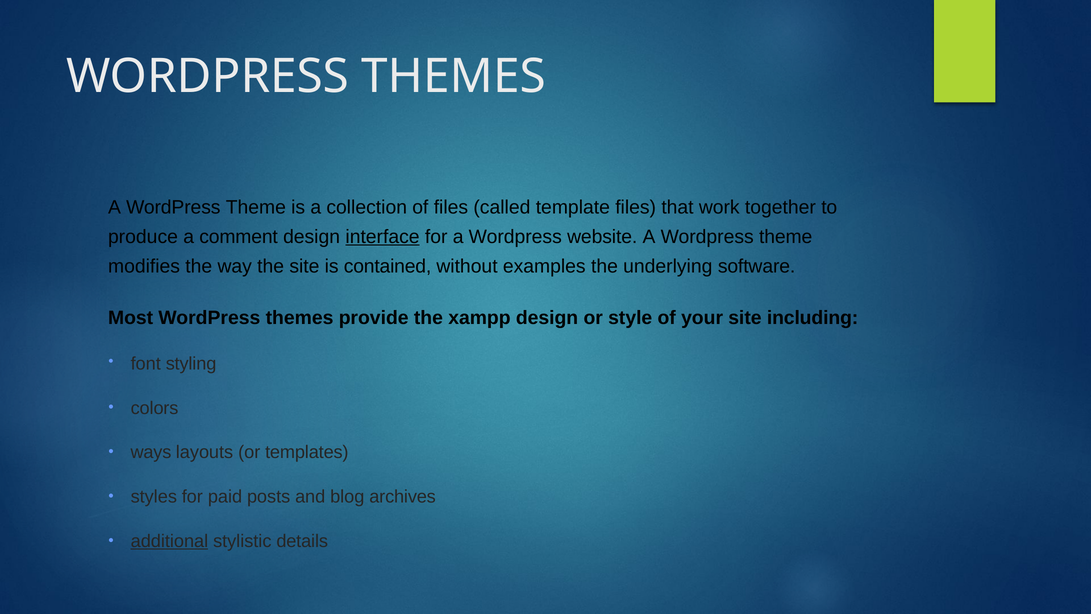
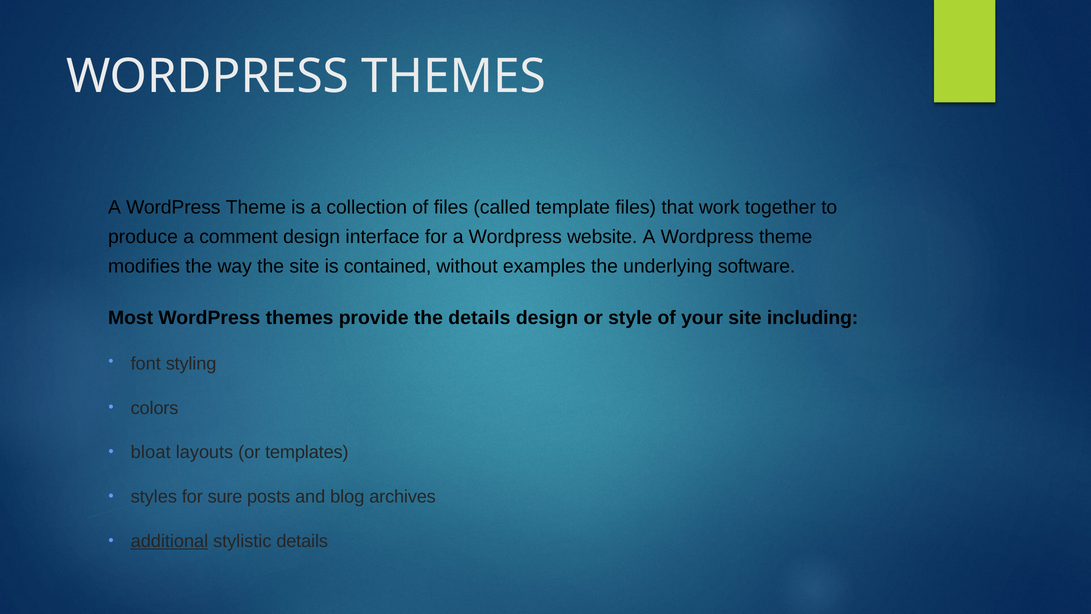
interface underline: present -> none
the xampp: xampp -> details
ways: ways -> bloat
paid: paid -> sure
